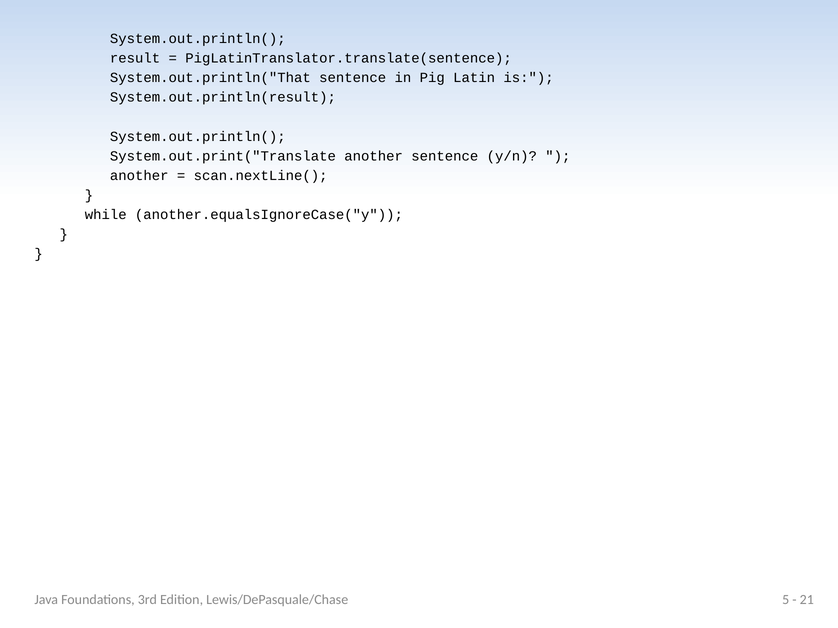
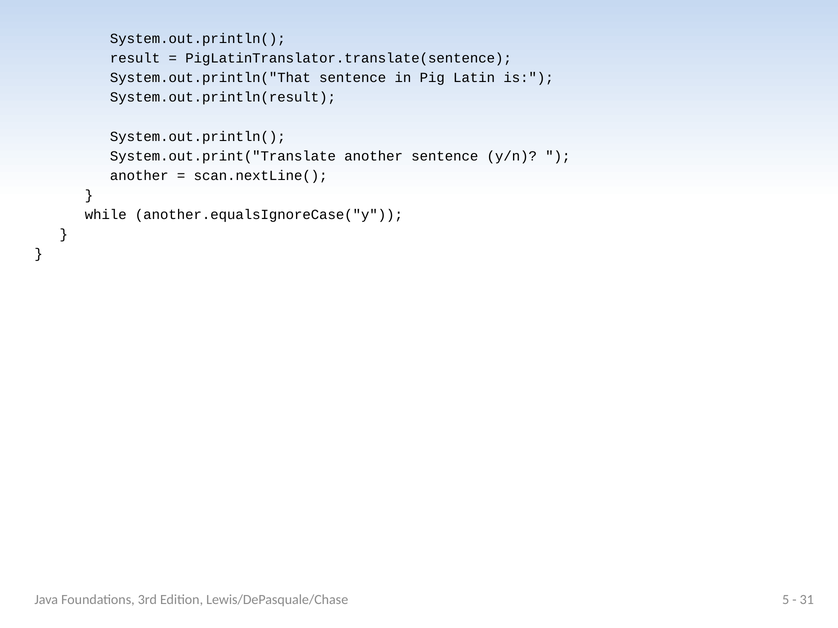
21: 21 -> 31
